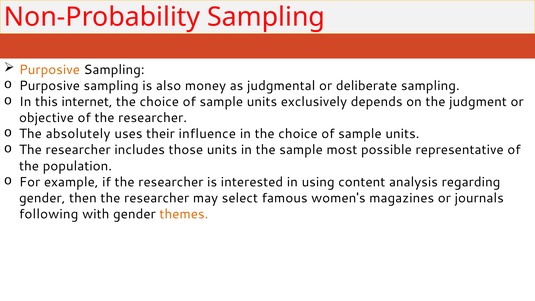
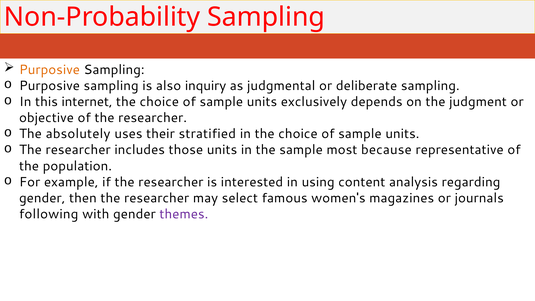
money: money -> inquiry
influence: influence -> stratified
possible: possible -> because
themes colour: orange -> purple
